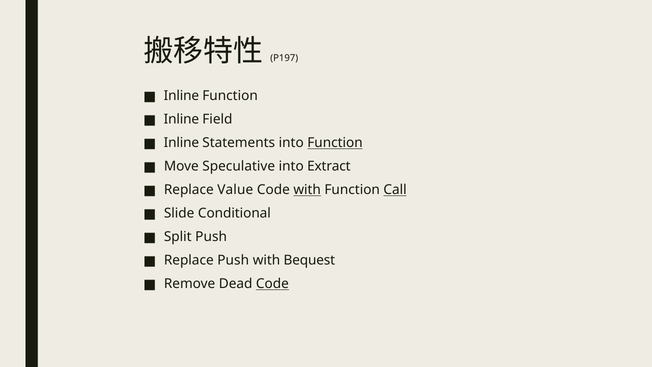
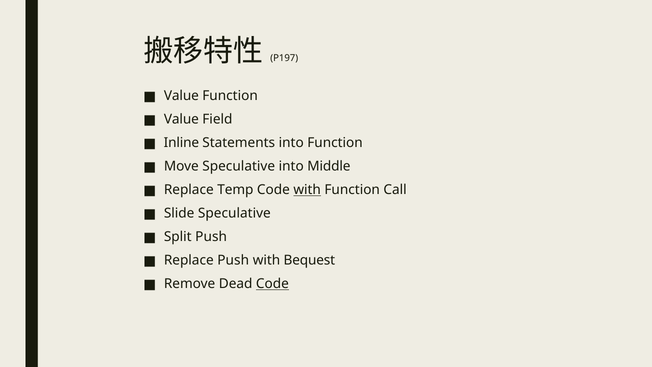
Inline at (181, 96): Inline -> Value
Inline at (181, 119): Inline -> Value
Function at (335, 143) underline: present -> none
Extract: Extract -> Middle
Value: Value -> Temp
Call underline: present -> none
Slide Conditional: Conditional -> Speculative
